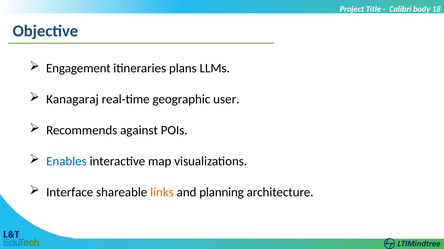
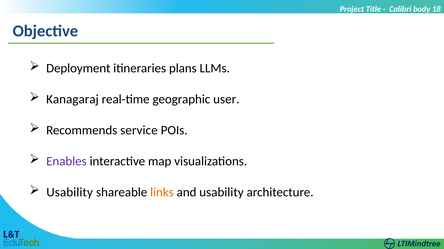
Engagement: Engagement -> Deployment
against: against -> service
Enables colour: blue -> purple
Interface at (70, 193): Interface -> Usability
and planning: planning -> usability
